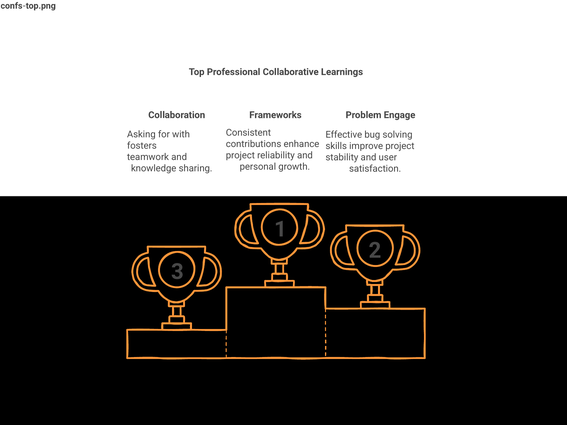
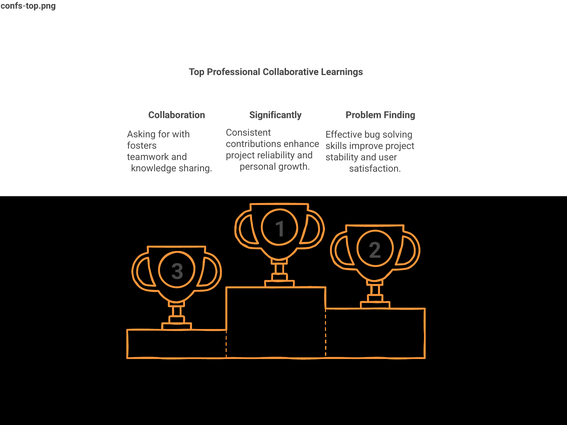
Frameworks: Frameworks -> Significantly
Engage: Engage -> Finding
